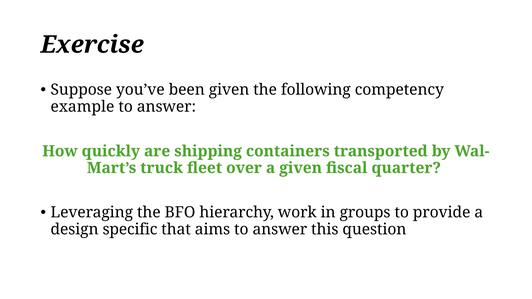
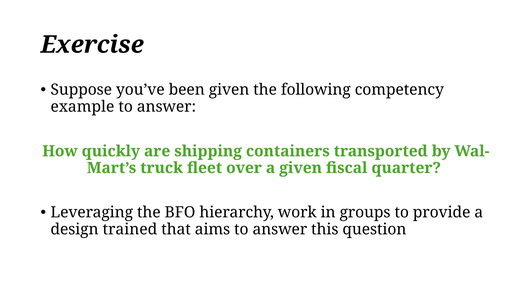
specific: specific -> trained
